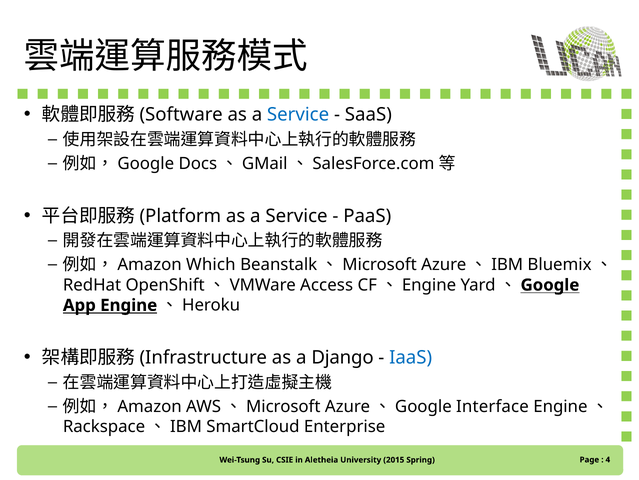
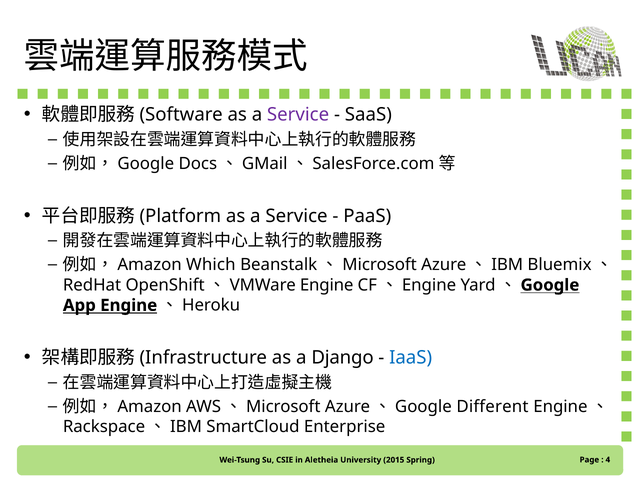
Service at (298, 114) colour: blue -> purple
Access at (327, 285): Access -> Engine
Interface: Interface -> Different
